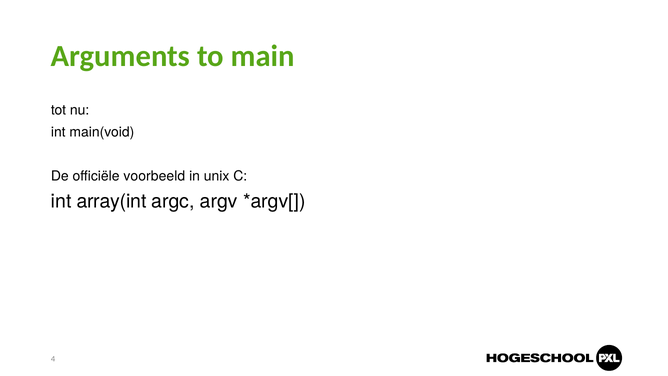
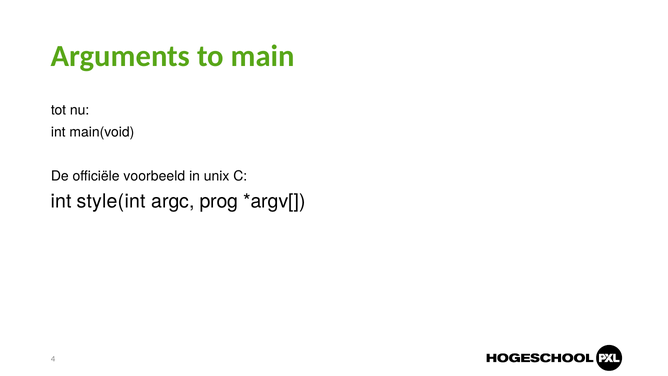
array(int: array(int -> style(int
argv: argv -> prog
